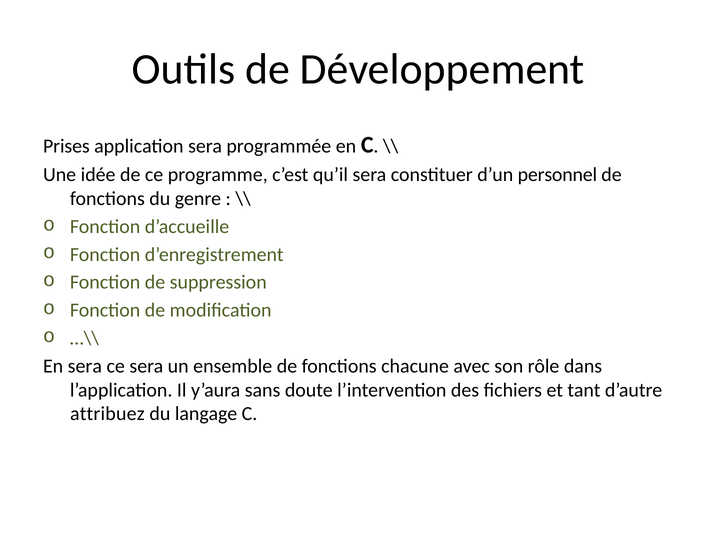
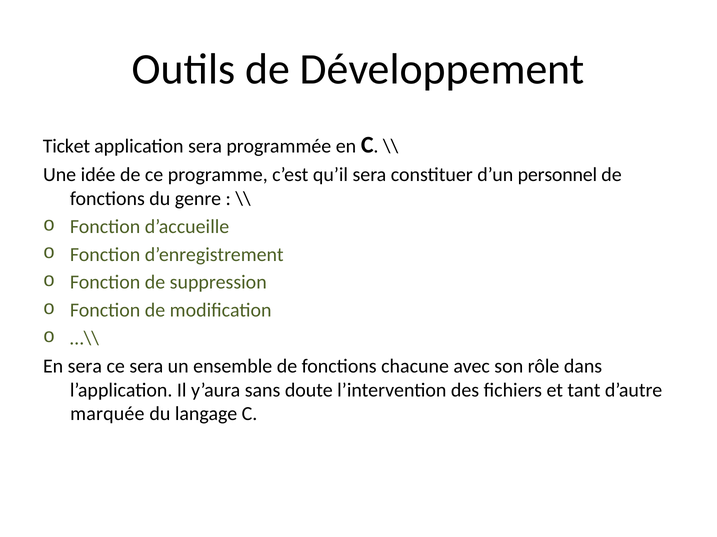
Prises: Prises -> Ticket
attribuez: attribuez -> marquée
